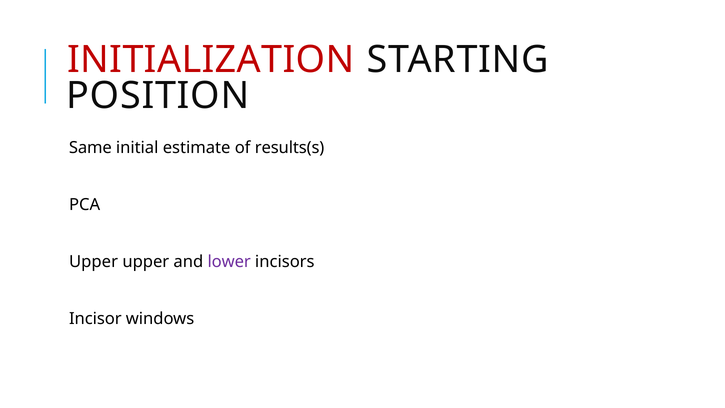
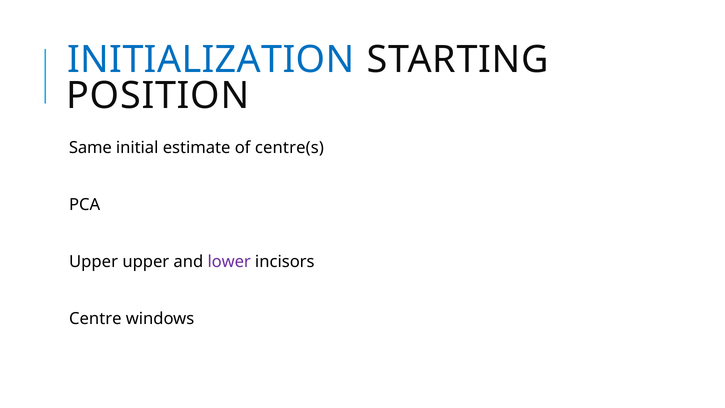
INITIALIZATION colour: red -> blue
results(s: results(s -> centre(s
Incisor: Incisor -> Centre
